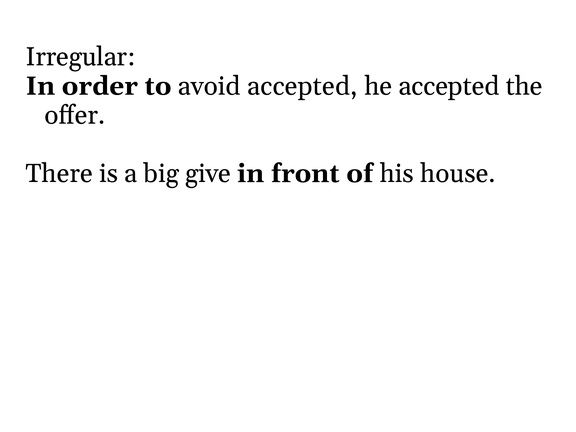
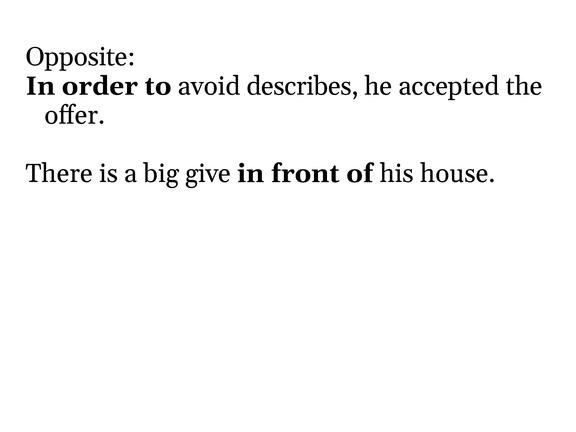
Irregular: Irregular -> Opposite
avoid accepted: accepted -> describes
